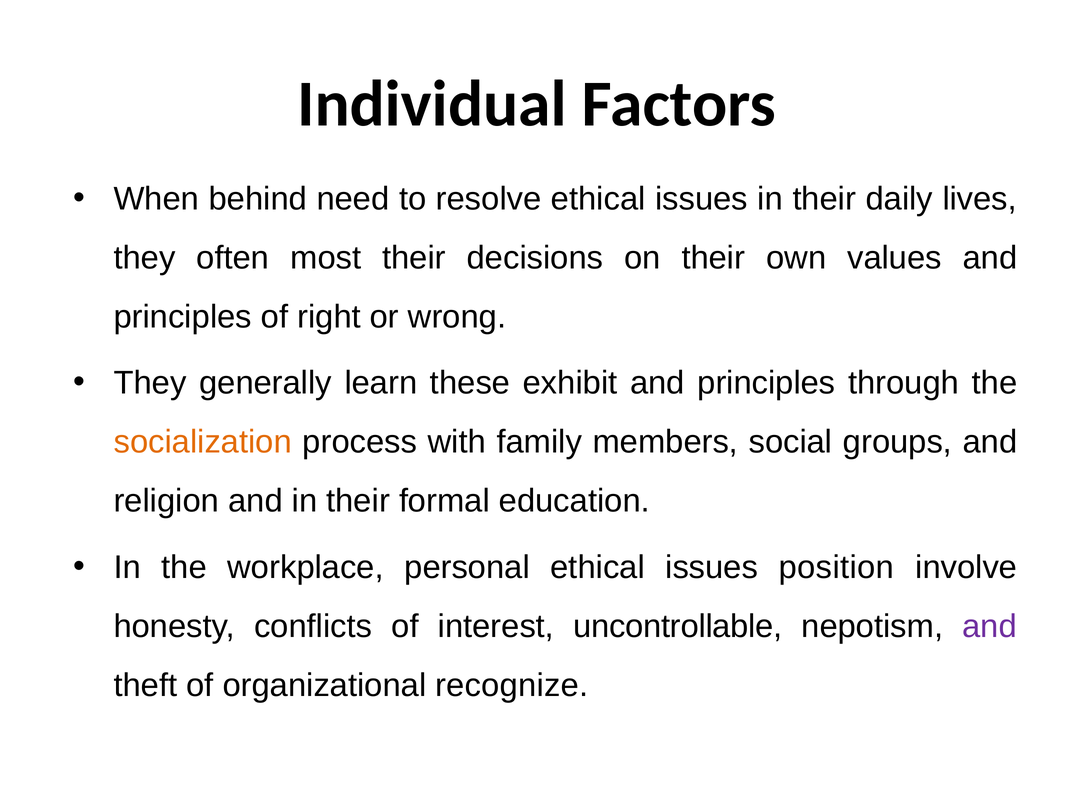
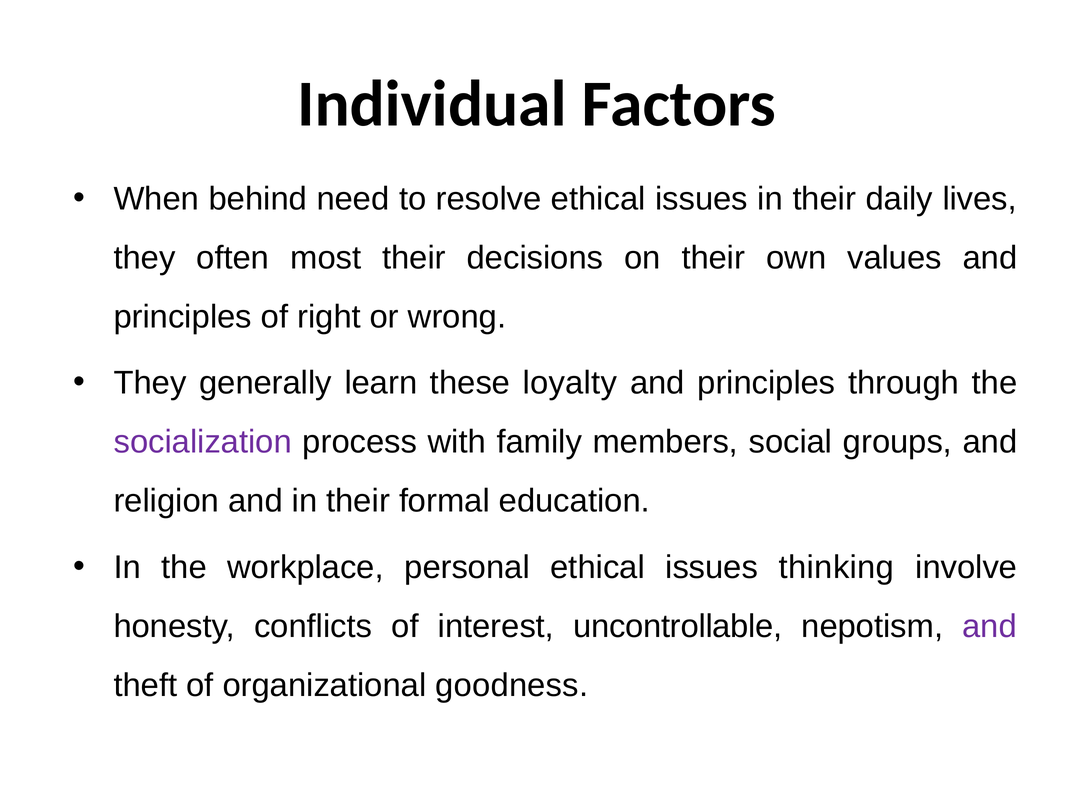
exhibit: exhibit -> loyalty
socialization colour: orange -> purple
position: position -> thinking
recognize: recognize -> goodness
